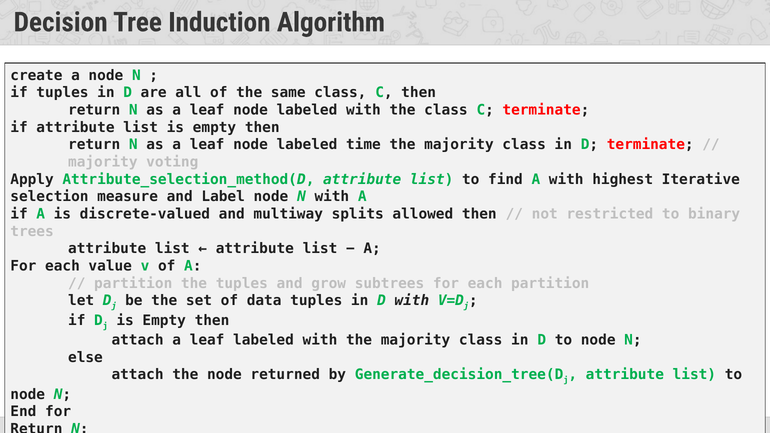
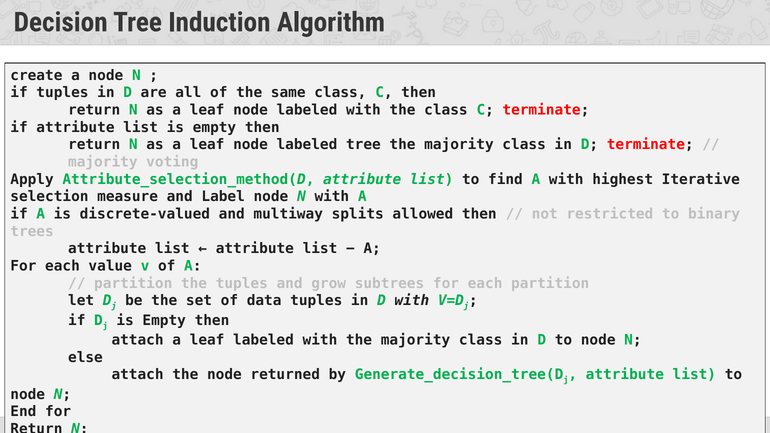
labeled time: time -> tree
